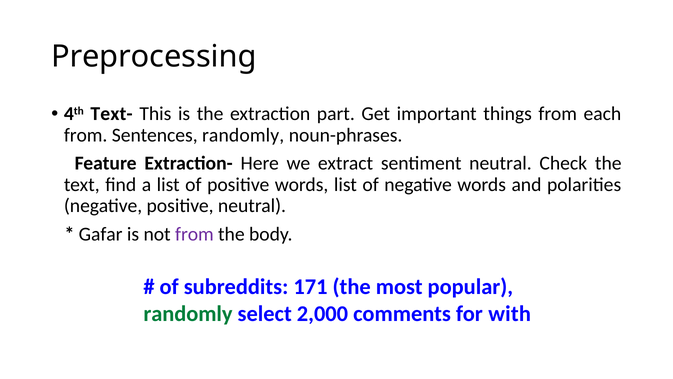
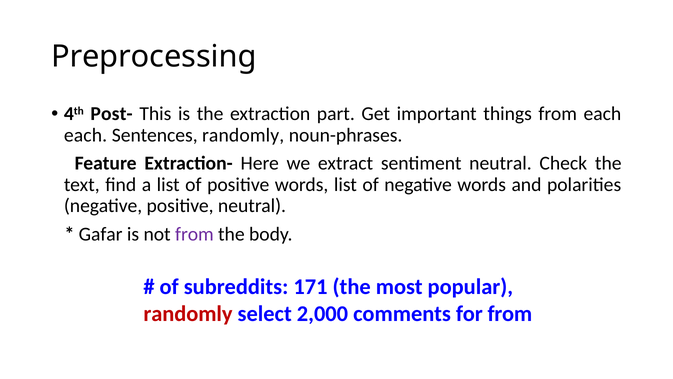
Text-: Text- -> Post-
from at (86, 135): from -> each
randomly at (188, 313) colour: green -> red
for with: with -> from
